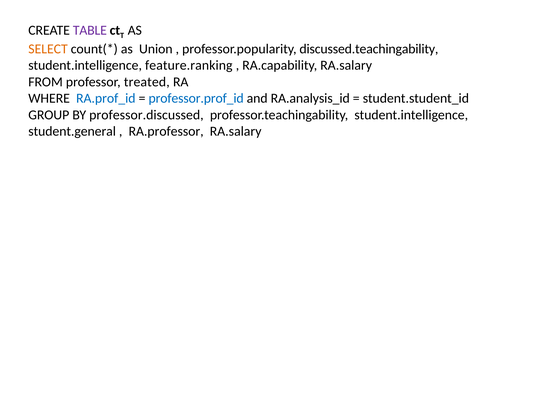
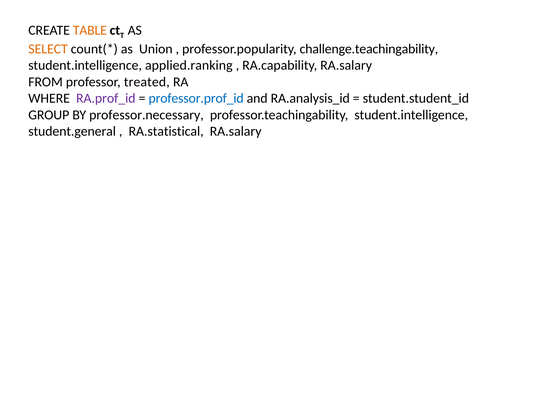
TABLE colour: purple -> orange
discussed.teachingability: discussed.teachingability -> challenge.teachingability
feature.ranking: feature.ranking -> applied.ranking
RA.prof_id colour: blue -> purple
professor.discussed: professor.discussed -> professor.necessary
RA.professor: RA.professor -> RA.statistical
